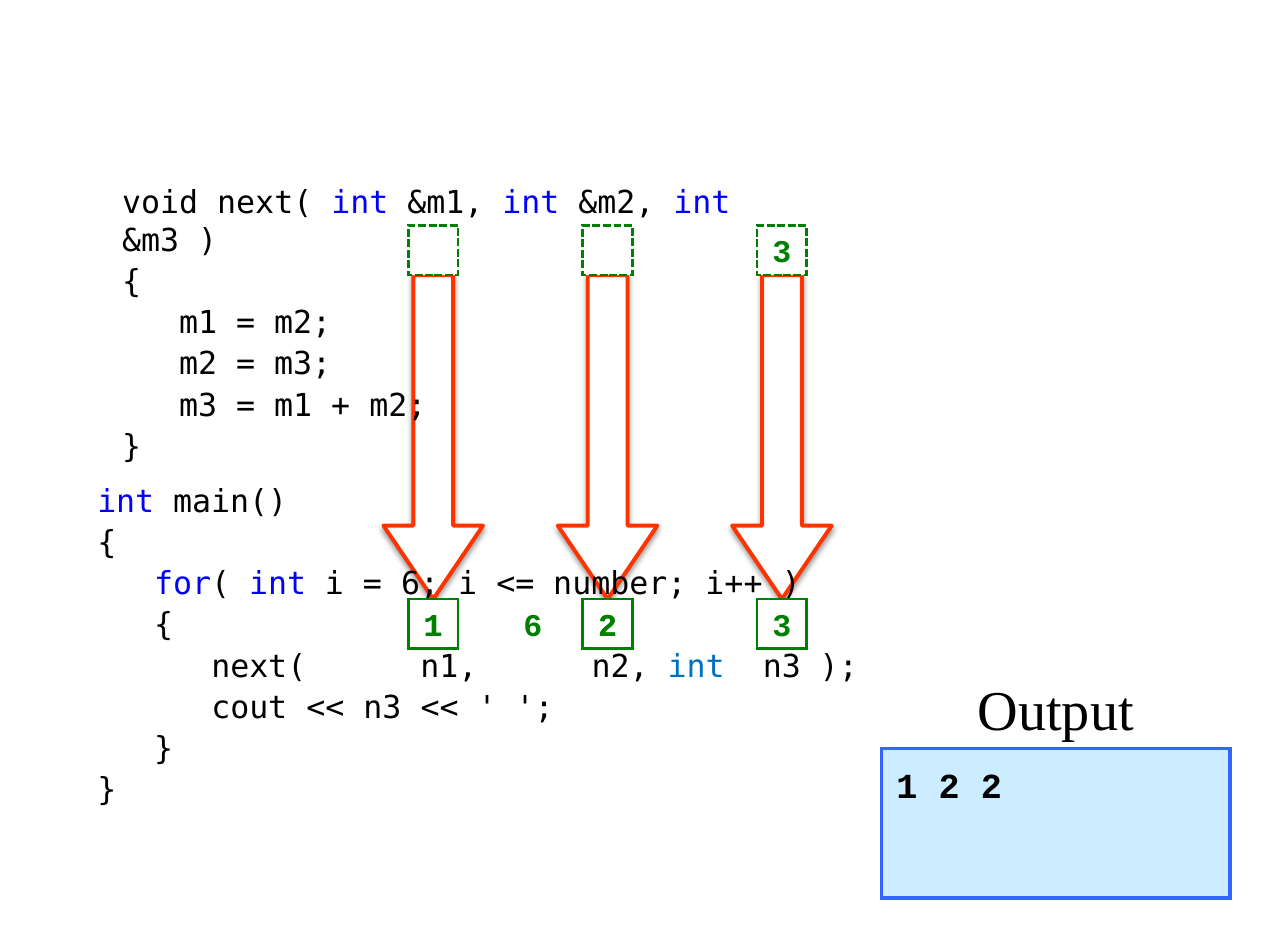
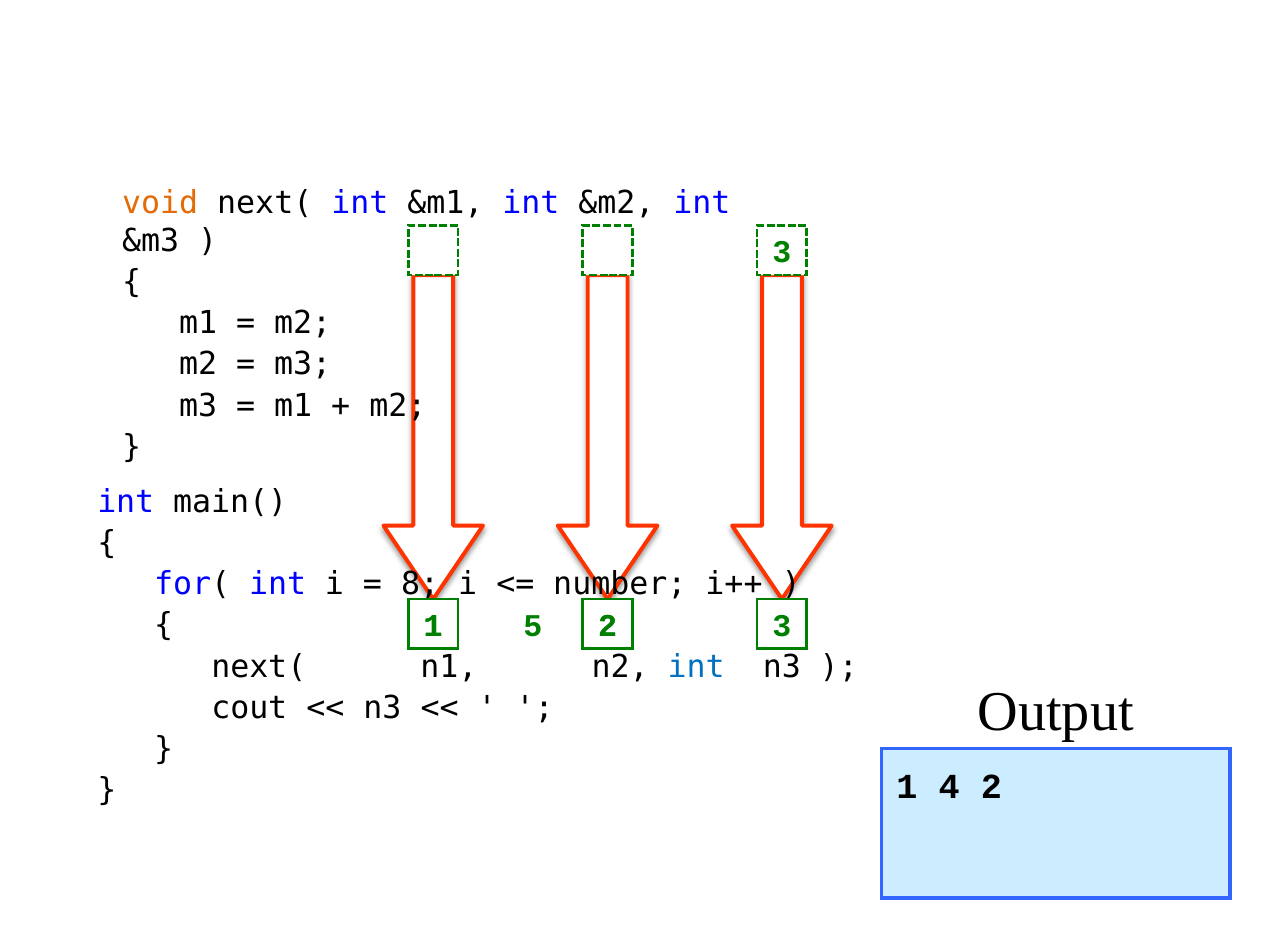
void colour: black -> orange
6 at (420, 584): 6 -> 8
6 at (533, 626): 6 -> 5
2 at (949, 787): 2 -> 4
